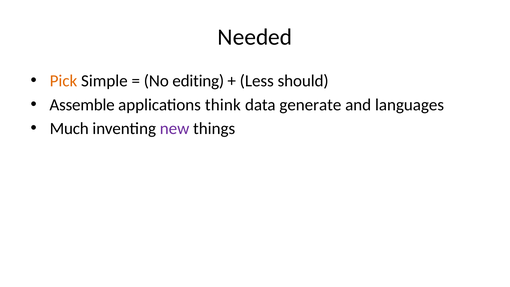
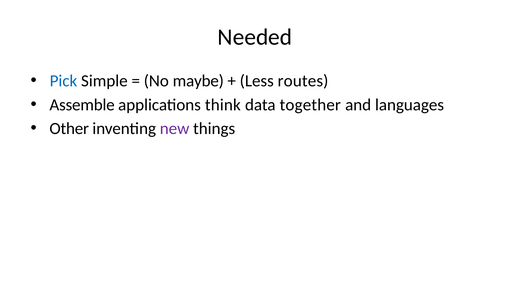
Pick colour: orange -> blue
editing: editing -> maybe
should: should -> routes
generate: generate -> together
Much: Much -> Other
